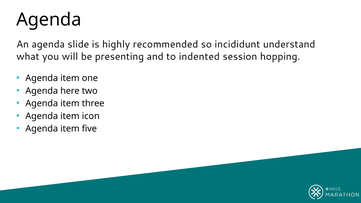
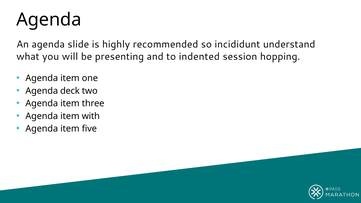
here: here -> deck
icon: icon -> with
